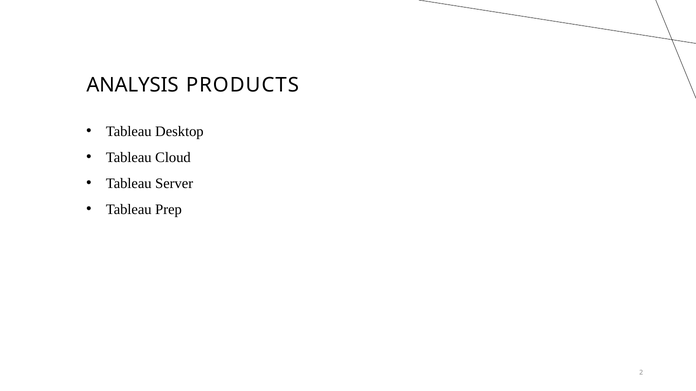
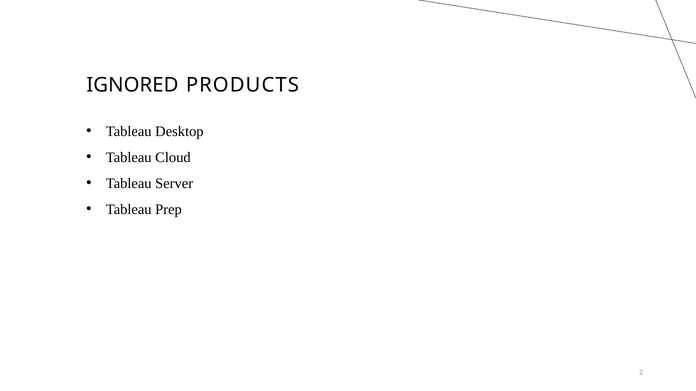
ANALYSIS: ANALYSIS -> IGNORED
